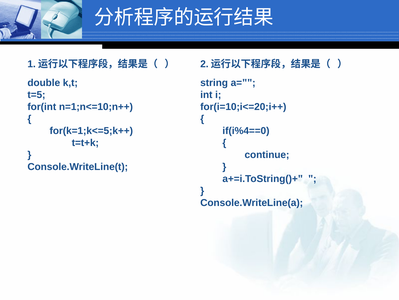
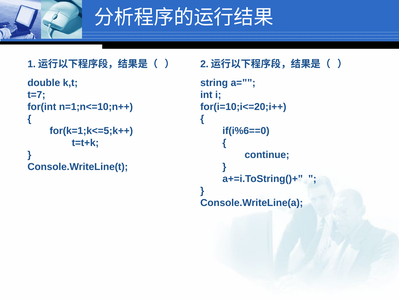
t=5: t=5 -> t=7
if(i%4==0: if(i%4==0 -> if(i%6==0
